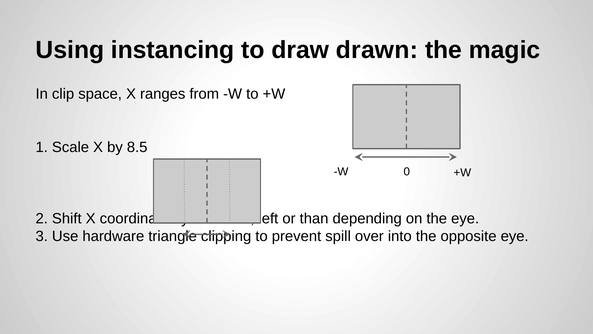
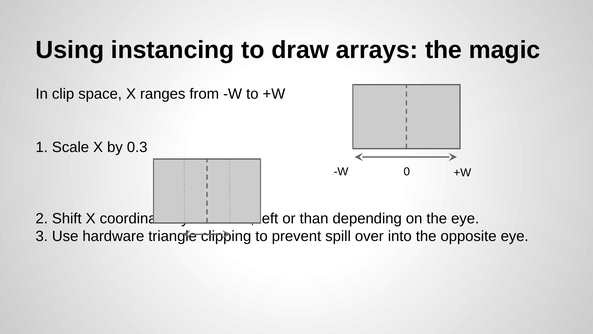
drawn: drawn -> arrays
8.5: 8.5 -> 0.3
